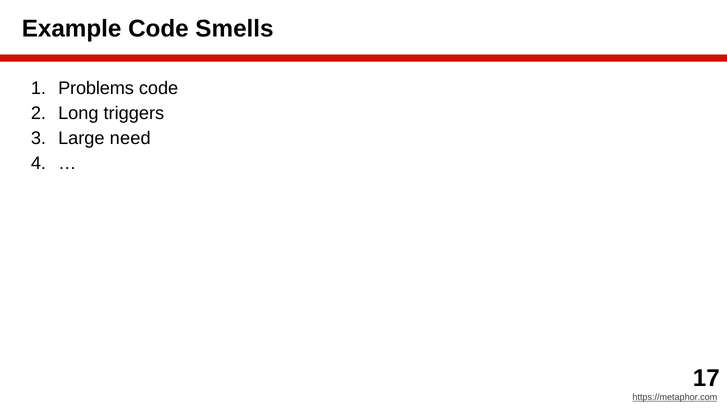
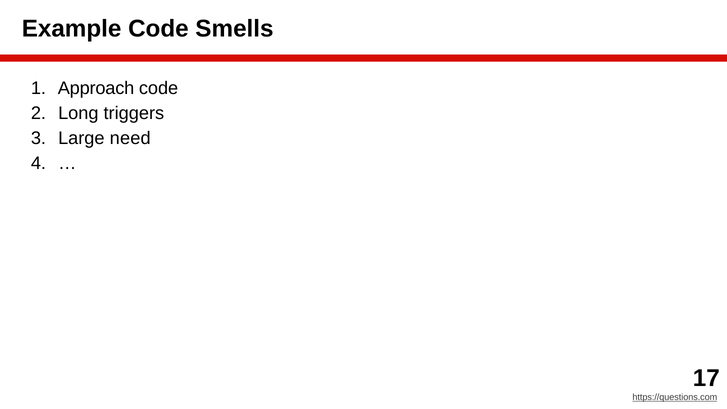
Problems: Problems -> Approach
https://metaphor.com: https://metaphor.com -> https://questions.com
